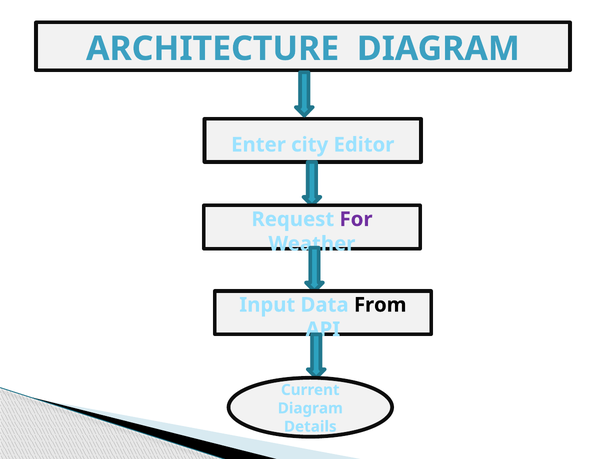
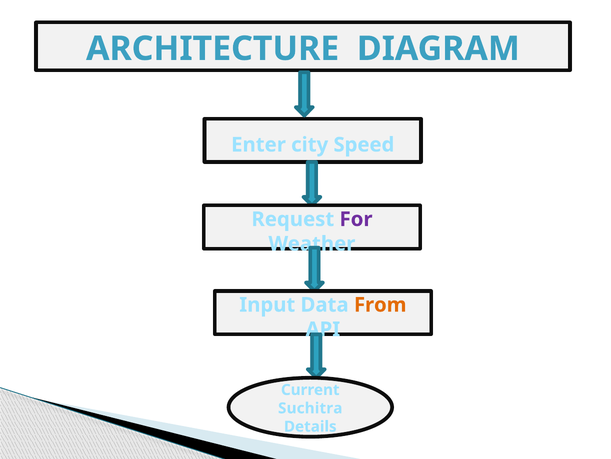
Editor: Editor -> Speed
From colour: black -> orange
Diagram at (310, 408): Diagram -> Suchitra
